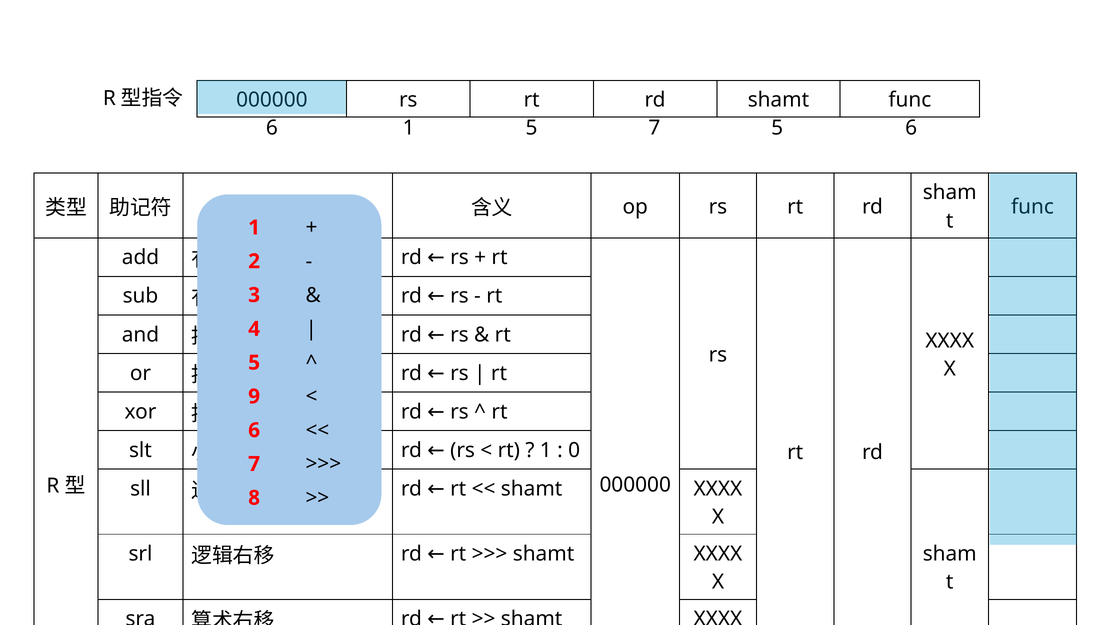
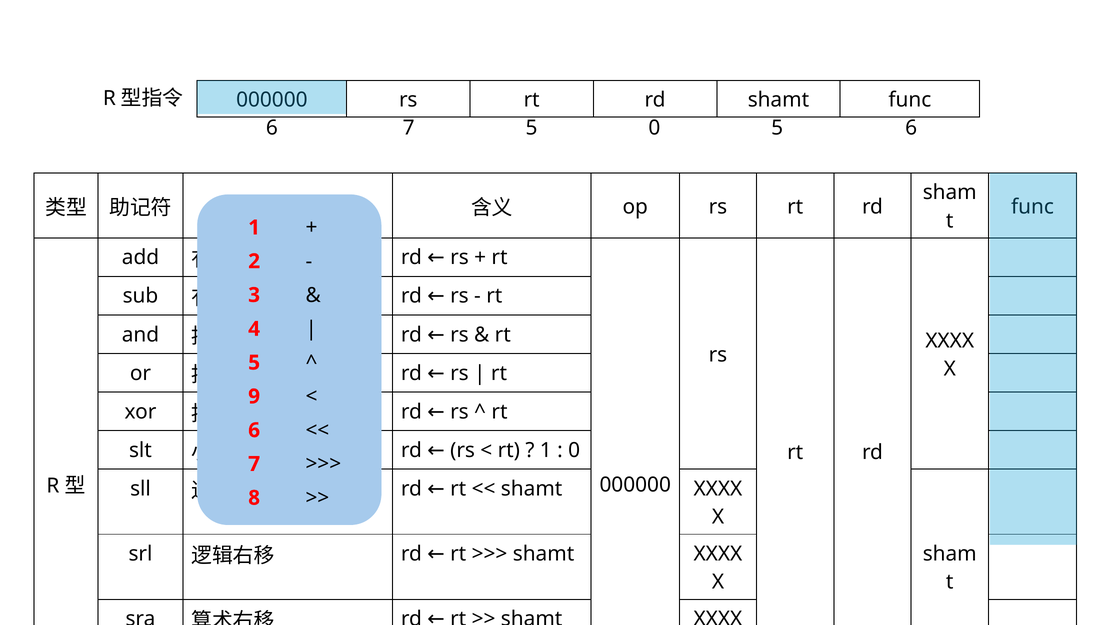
1 at (409, 128): 1 -> 7
5 7: 7 -> 0
